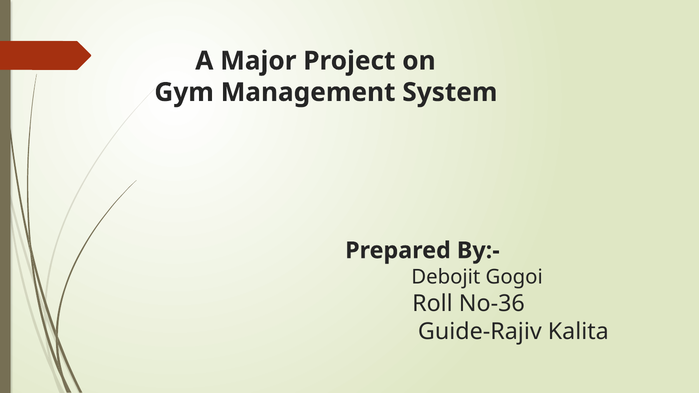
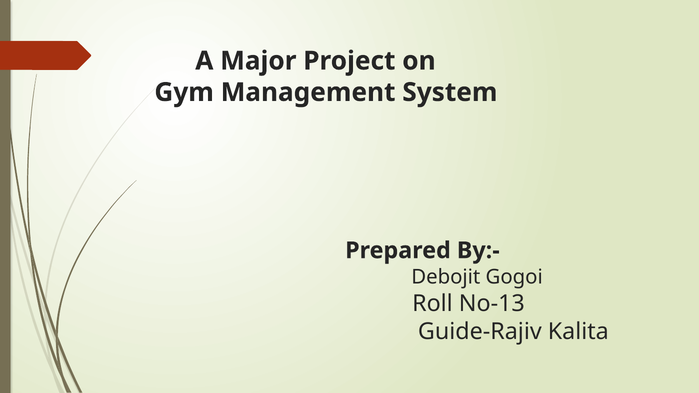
No-36: No-36 -> No-13
